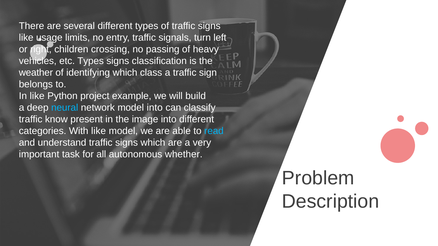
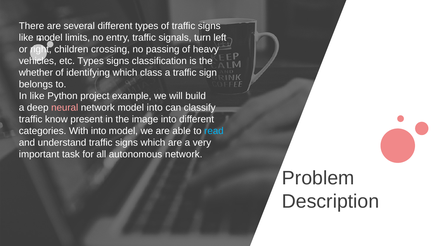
like usage: usage -> model
weather: weather -> whether
neural colour: light blue -> pink
With like: like -> into
autonomous whether: whether -> network
